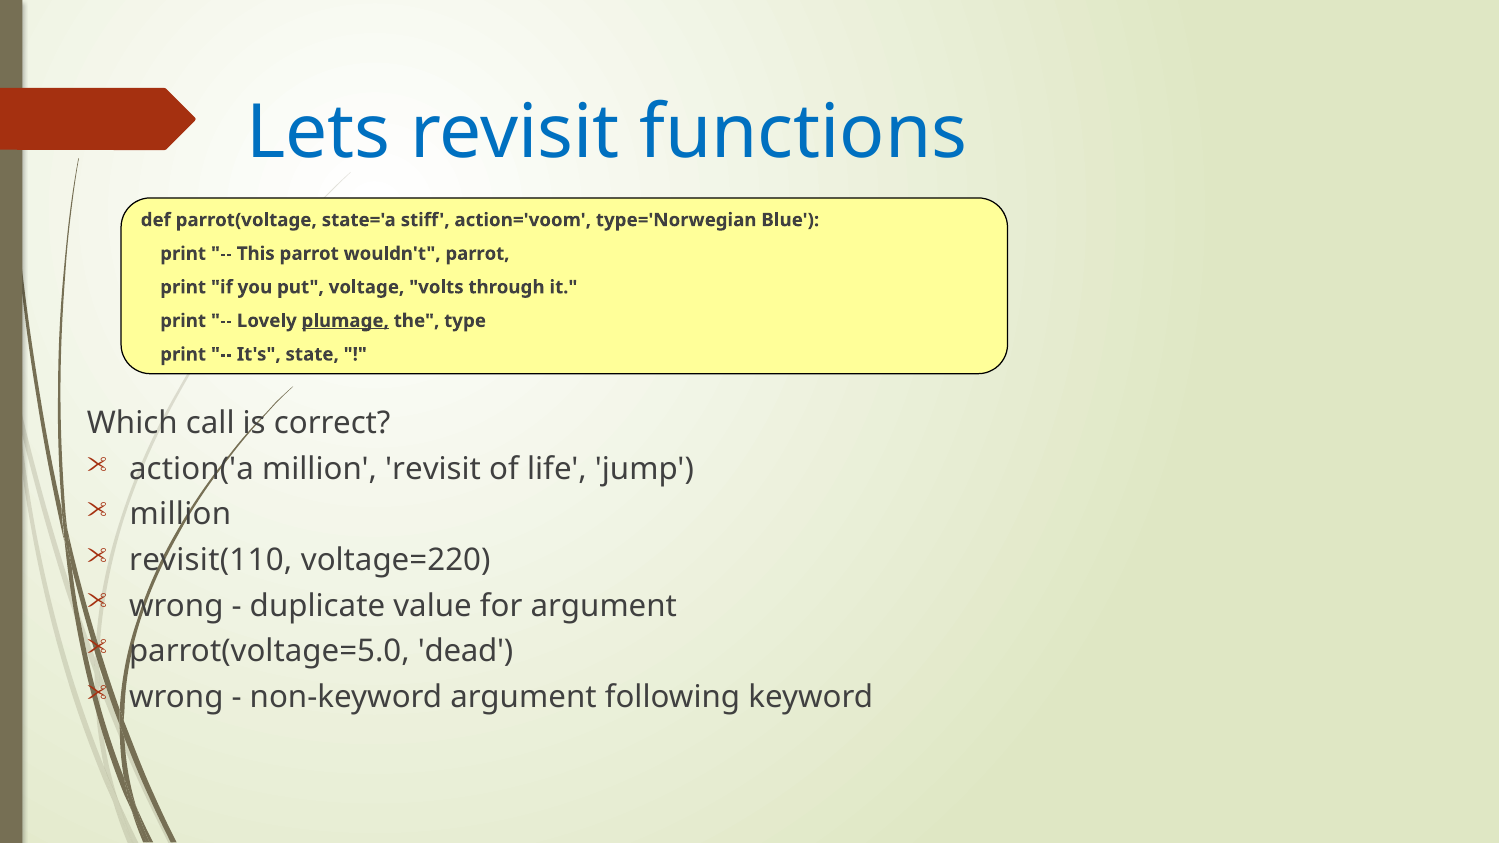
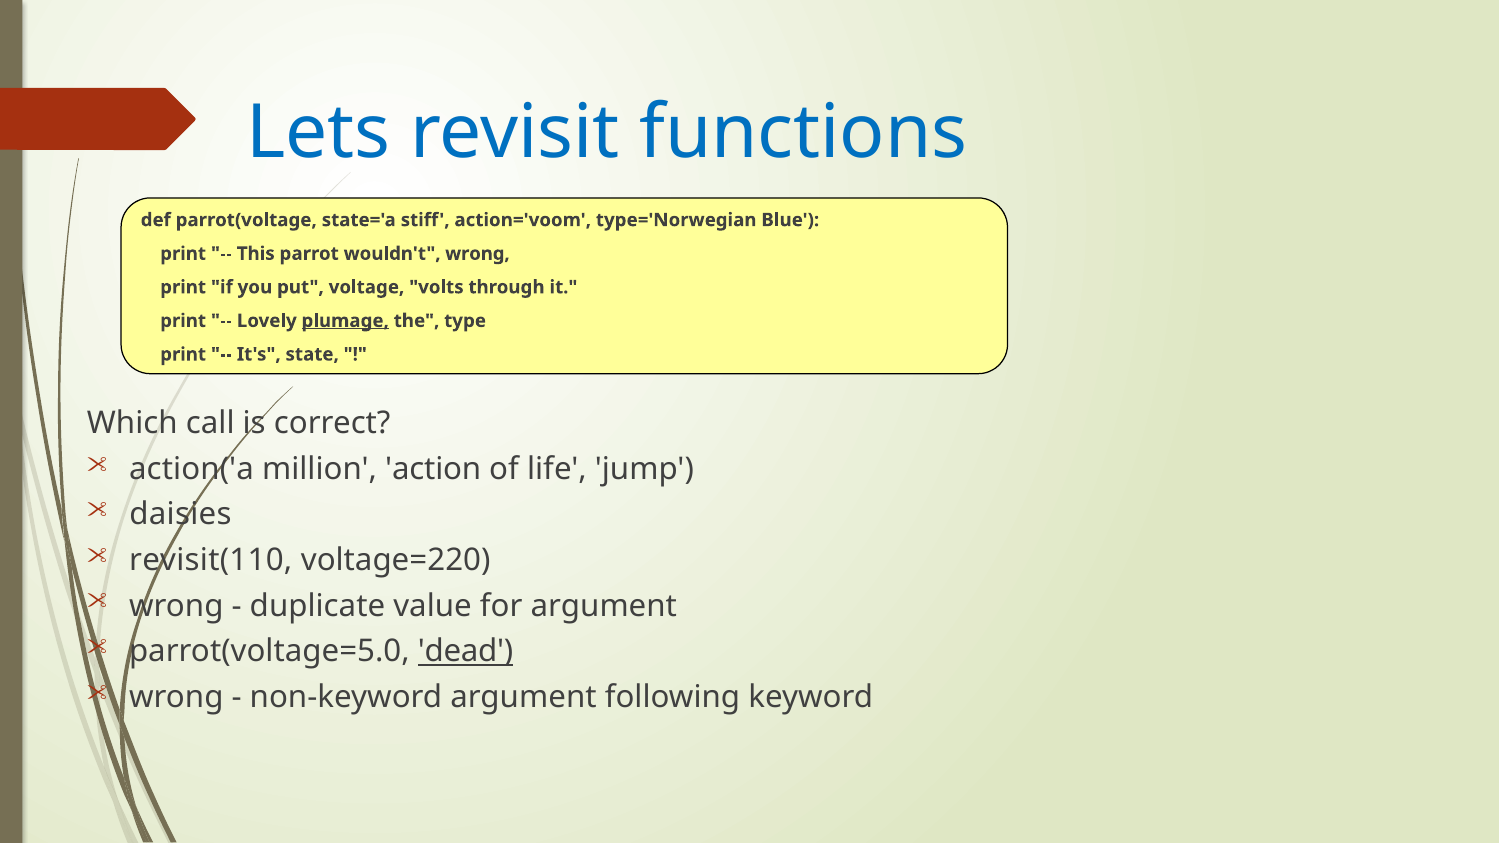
wouldn't parrot: parrot -> wrong
million revisit: revisit -> action
million at (180, 515): million -> daisies
dead underline: none -> present
